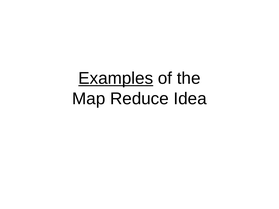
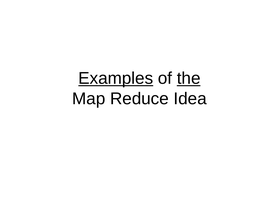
the underline: none -> present
